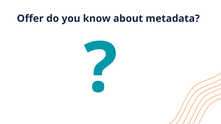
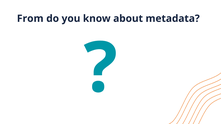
Offer: Offer -> From
